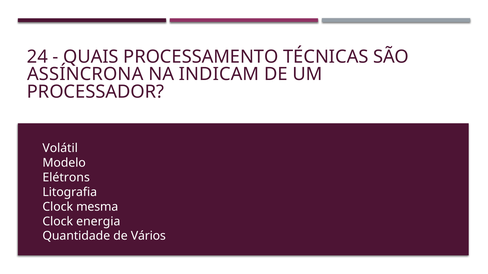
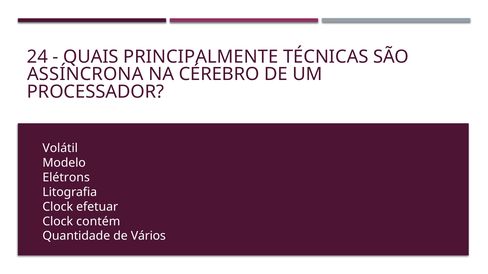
PROCESSAMENTO: PROCESSAMENTO -> PRINCIPALMENTE
INDICAM: INDICAM -> CÉREBRO
mesma: mesma -> efetuar
energia: energia -> contém
